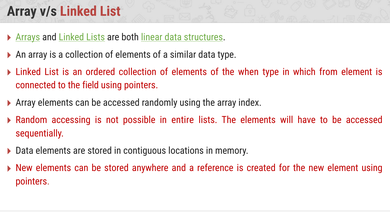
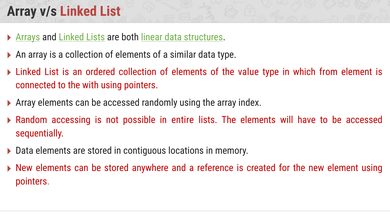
when: when -> value
field: field -> with
